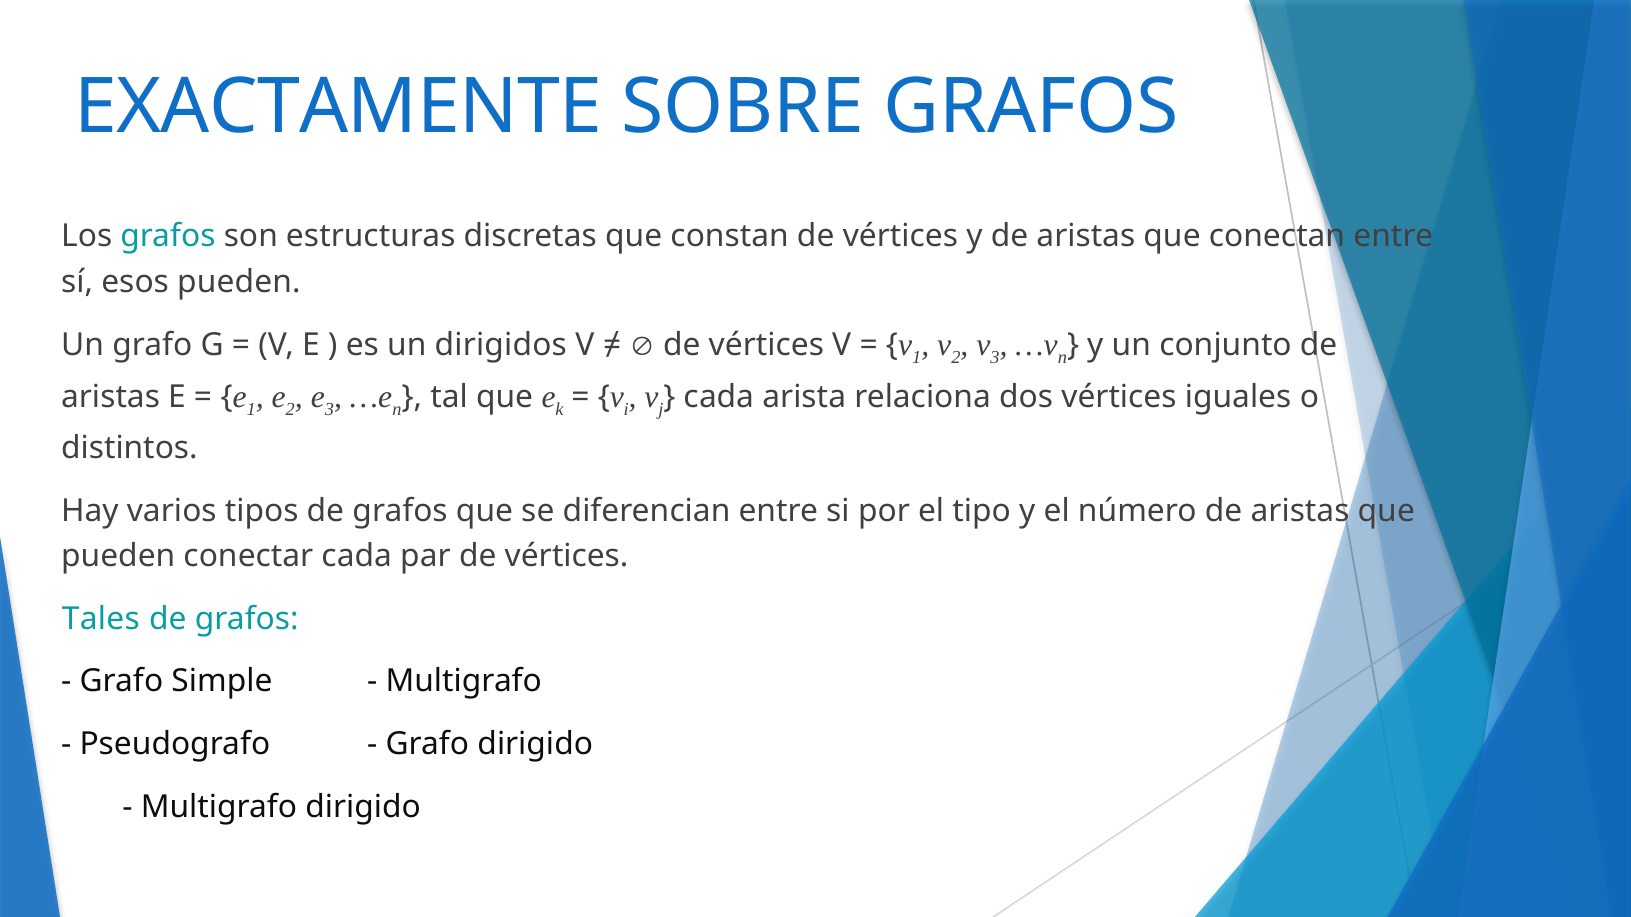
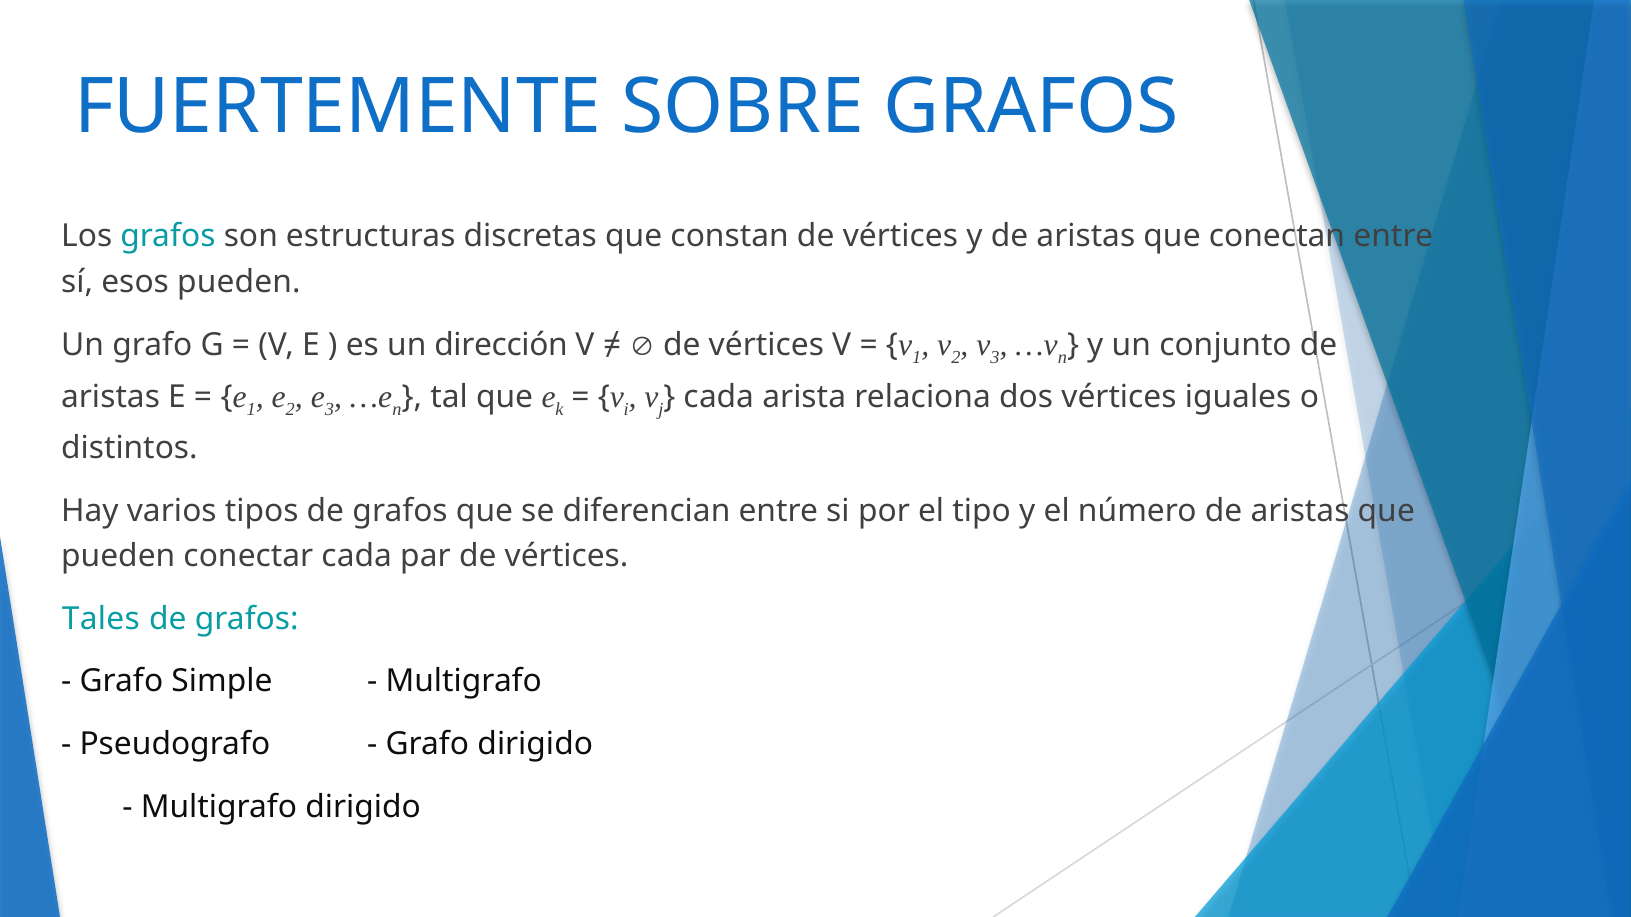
EXACTAMENTE: EXACTAMENTE -> FUERTEMENTE
dirigidos: dirigidos -> dirección
